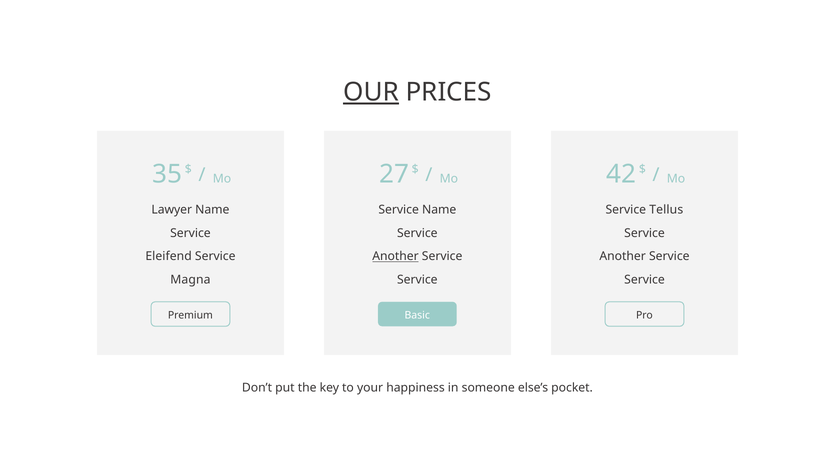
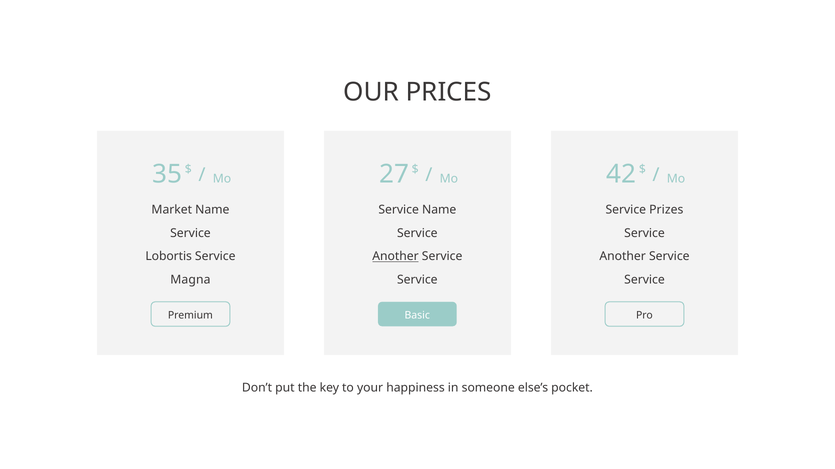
OUR underline: present -> none
Lawyer: Lawyer -> Market
Tellus: Tellus -> Prizes
Eleifend: Eleifend -> Lobortis
